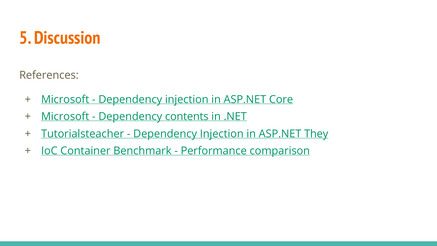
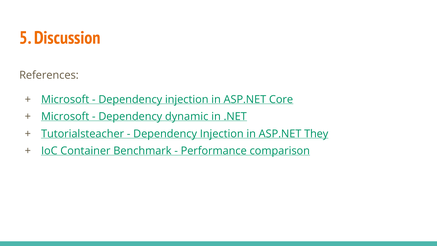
contents: contents -> dynamic
